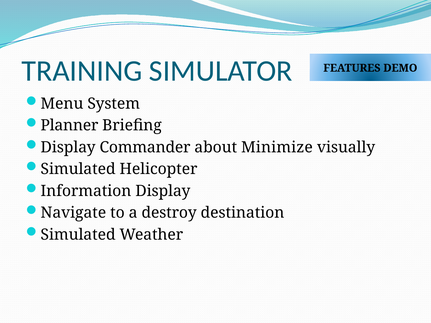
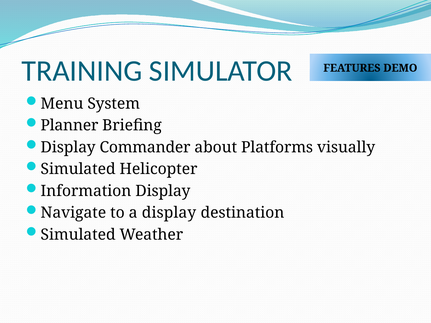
Minimize: Minimize -> Platforms
a destroy: destroy -> display
